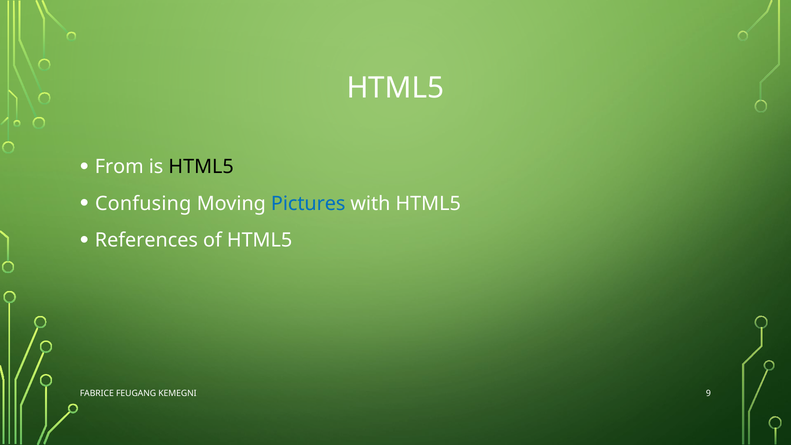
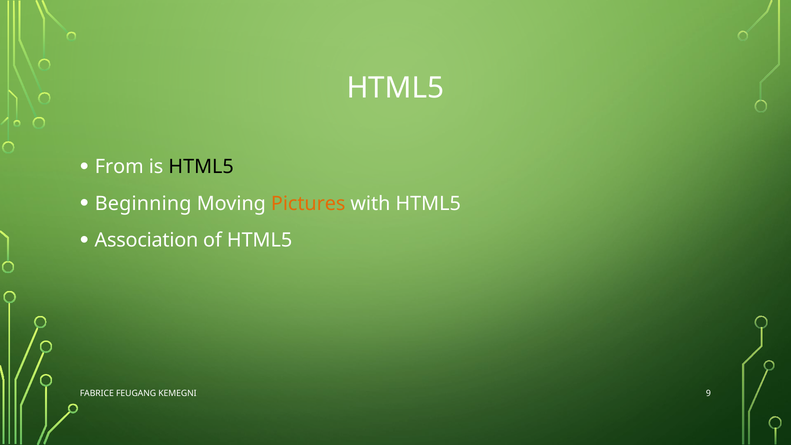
Confusing: Confusing -> Beginning
Pictures colour: blue -> orange
References: References -> Association
